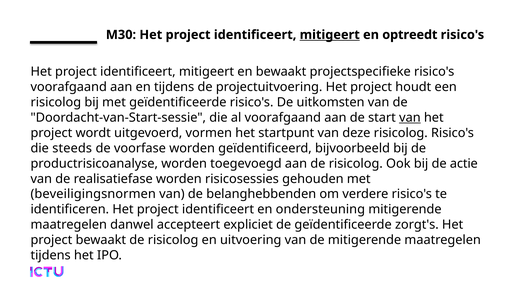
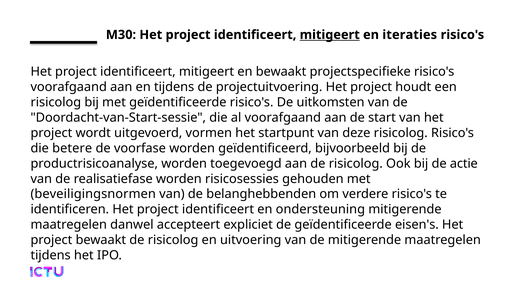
optreedt: optreedt -> iteraties
van at (410, 118) underline: present -> none
steeds: steeds -> betere
zorgt's: zorgt's -> eisen's
